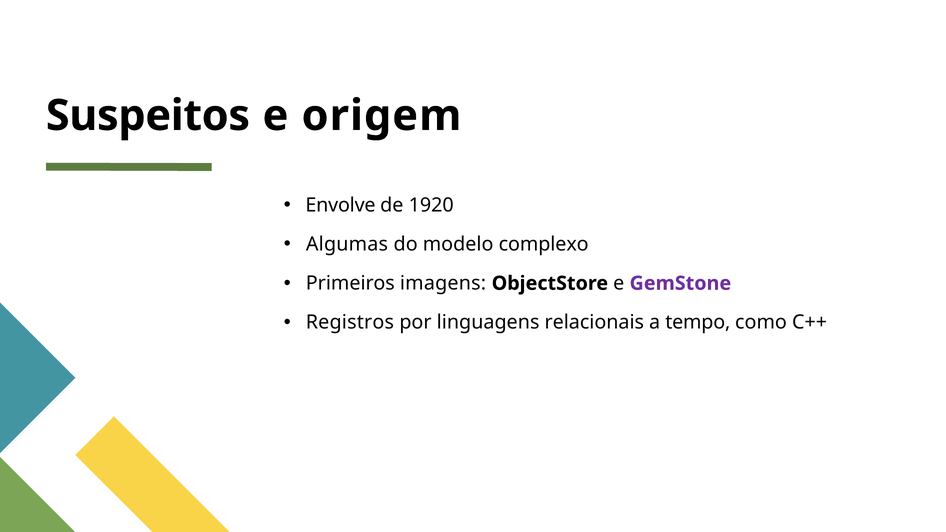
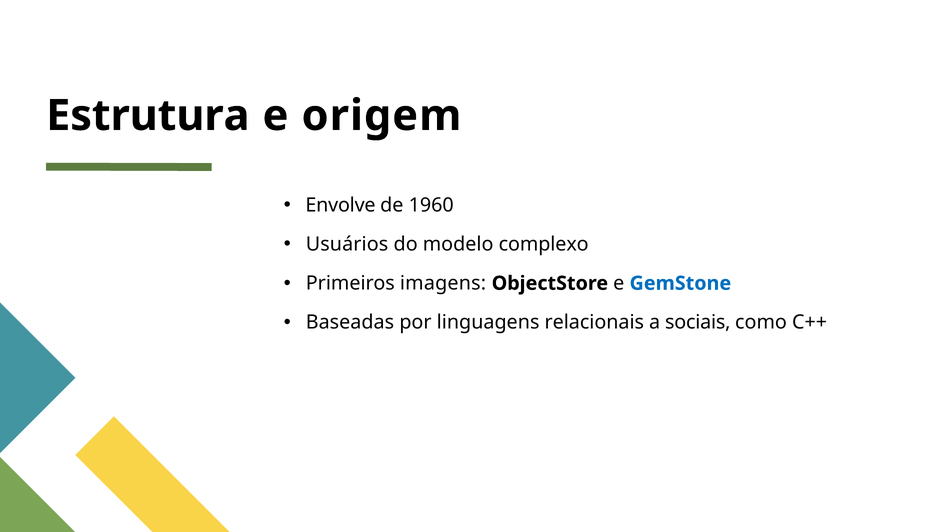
Suspeitos: Suspeitos -> Estrutura
1920: 1920 -> 1960
Algumas: Algumas -> Usuários
GemStone colour: purple -> blue
Registros: Registros -> Baseadas
tempo: tempo -> sociais
